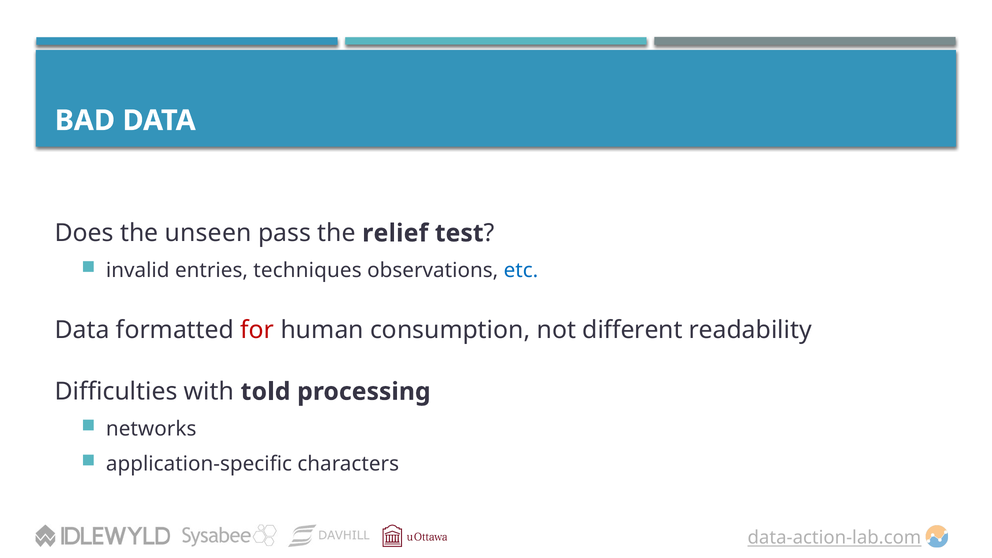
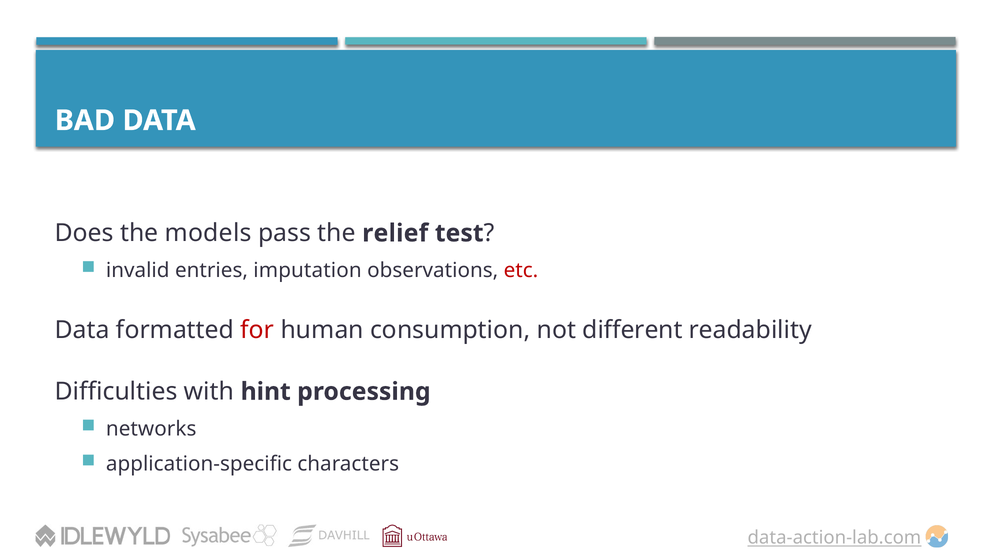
unseen: unseen -> models
techniques: techniques -> imputation
etc colour: blue -> red
told: told -> hint
